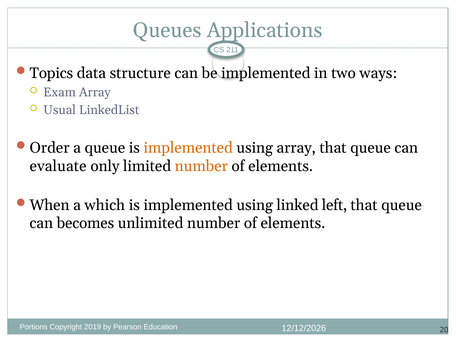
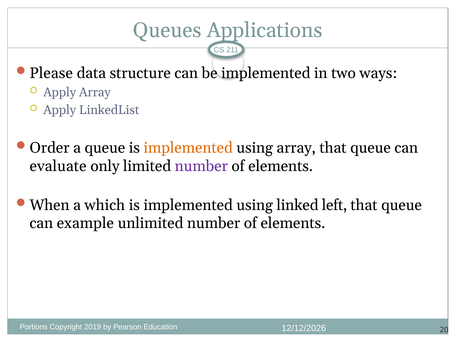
Topics: Topics -> Please
Exam at (60, 92): Exam -> Apply
Usual at (60, 110): Usual -> Apply
number at (201, 166) colour: orange -> purple
becomes: becomes -> example
